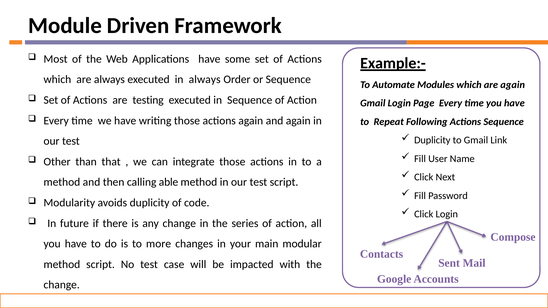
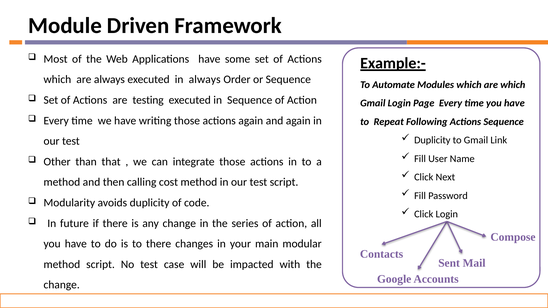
are again: again -> which
able: able -> cost
to more: more -> there
